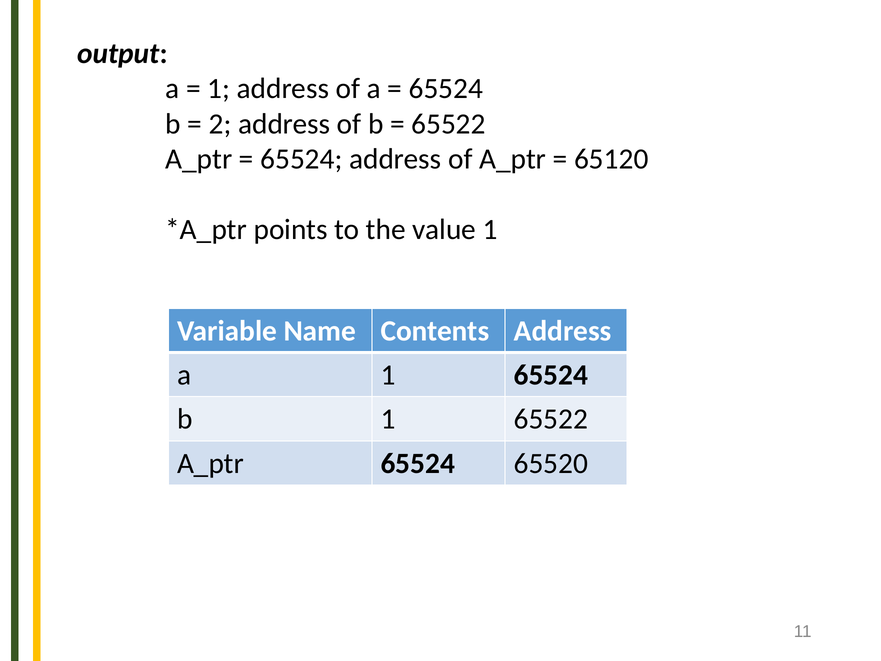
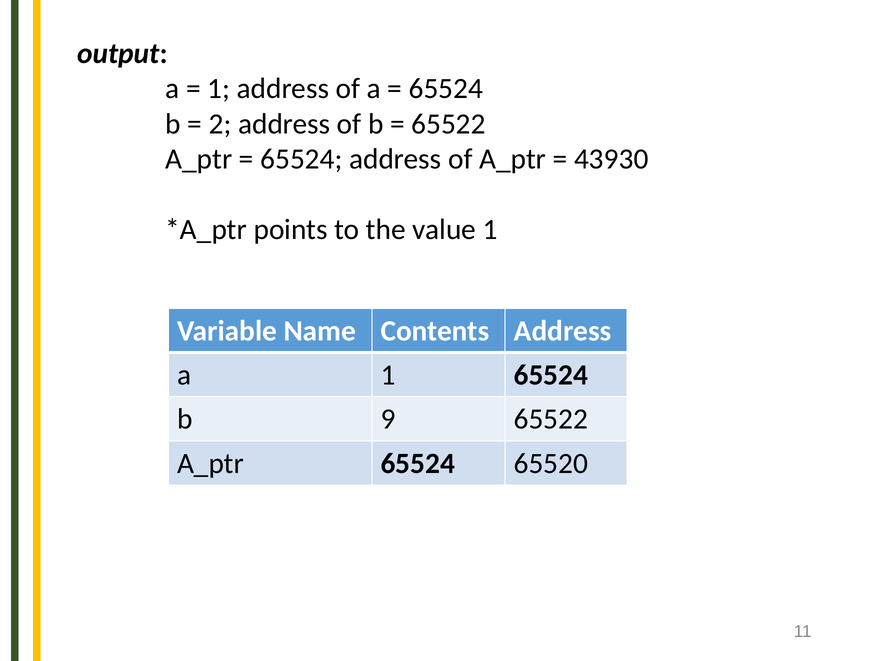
65120: 65120 -> 43930
b 1: 1 -> 9
